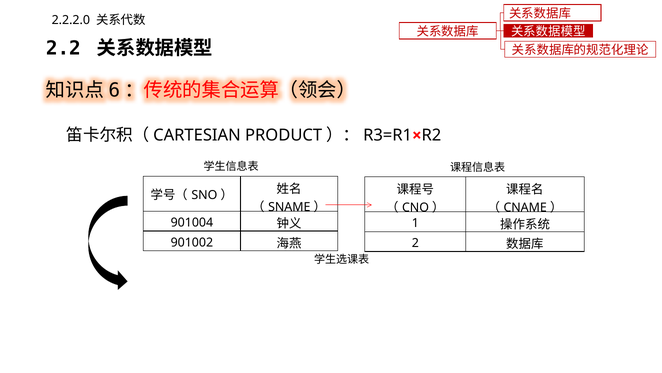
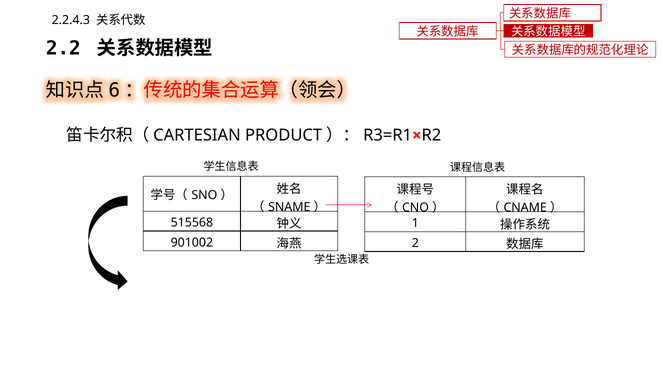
2.2.2.0: 2.2.2.0 -> 2.2.4.3
901004: 901004 -> 515568
